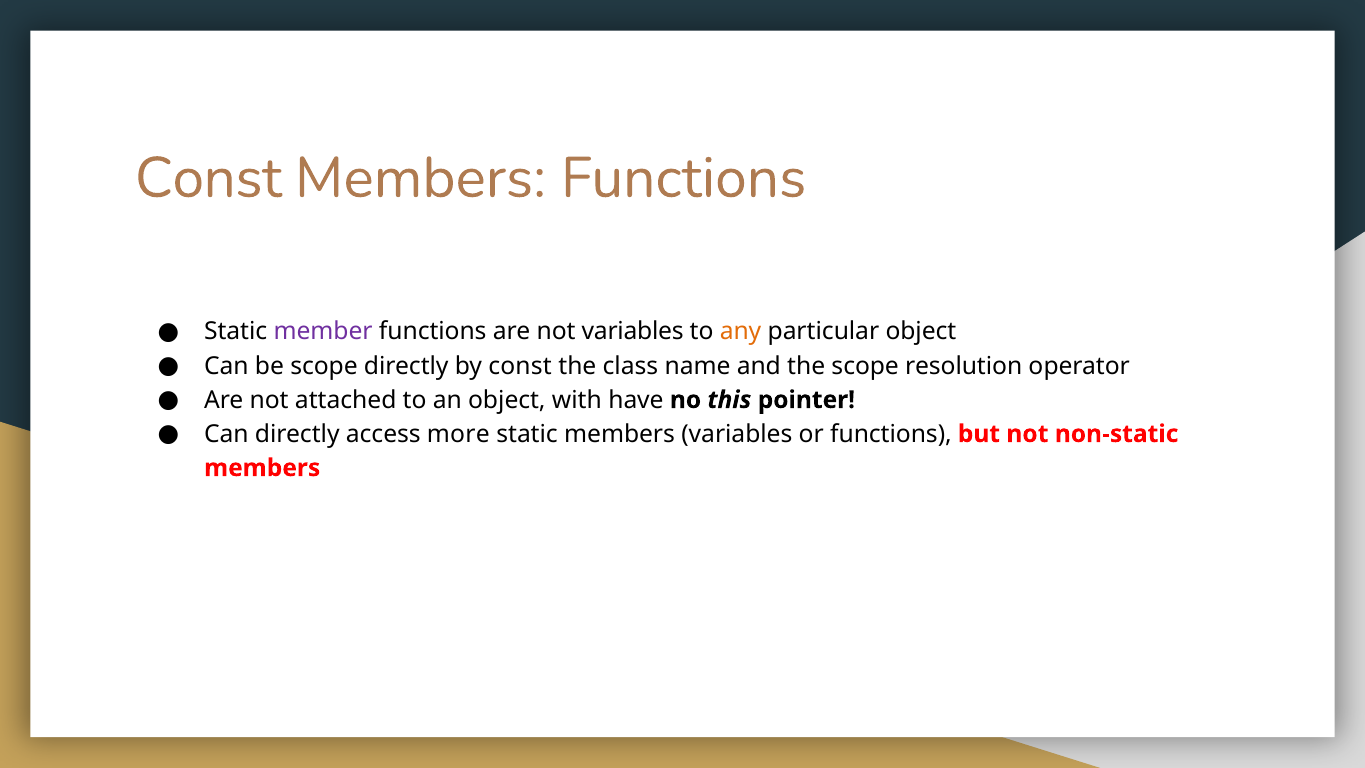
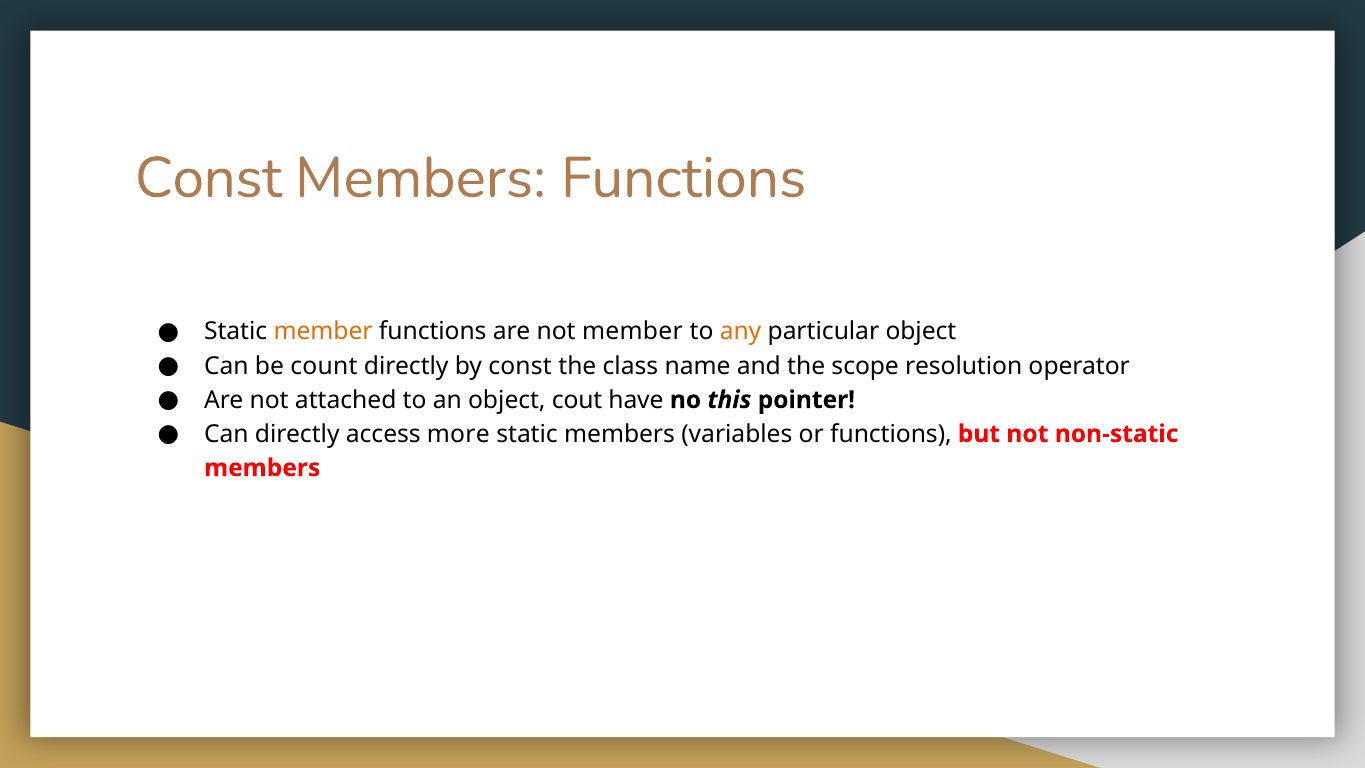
member at (323, 332) colour: purple -> orange
not variables: variables -> member
be scope: scope -> count
with: with -> cout
